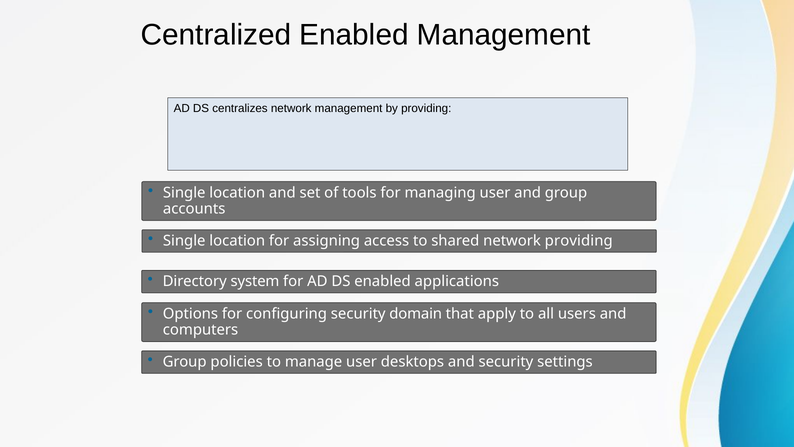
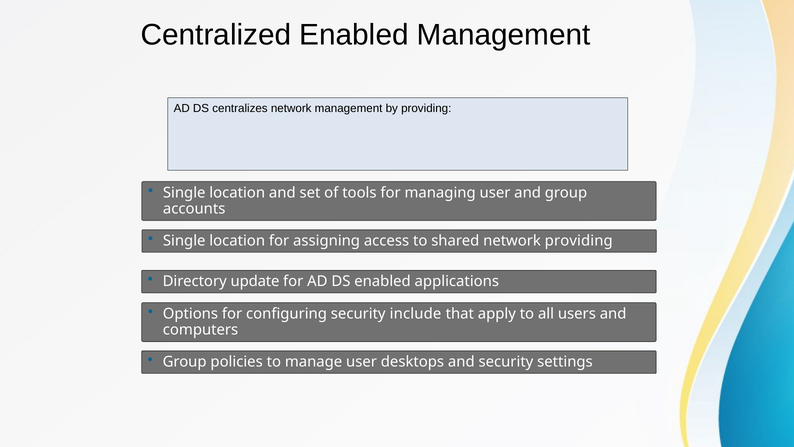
system: system -> update
domain: domain -> include
